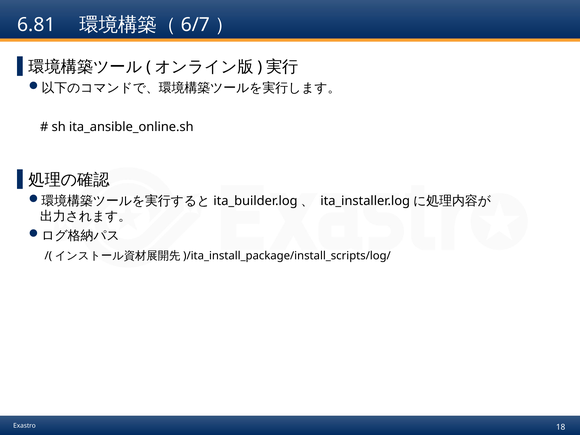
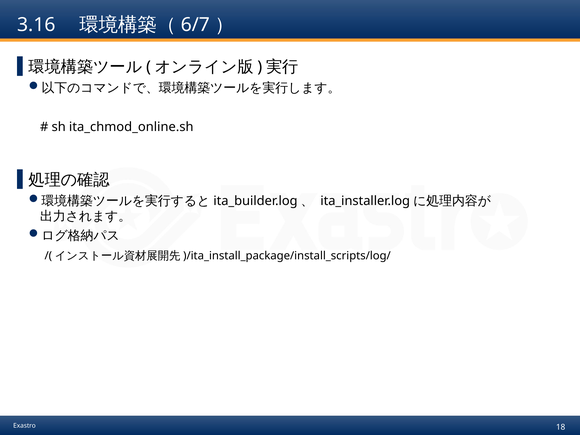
6.81: 6.81 -> 3.16
ita_ansible_online.sh: ita_ansible_online.sh -> ita_chmod_online.sh
